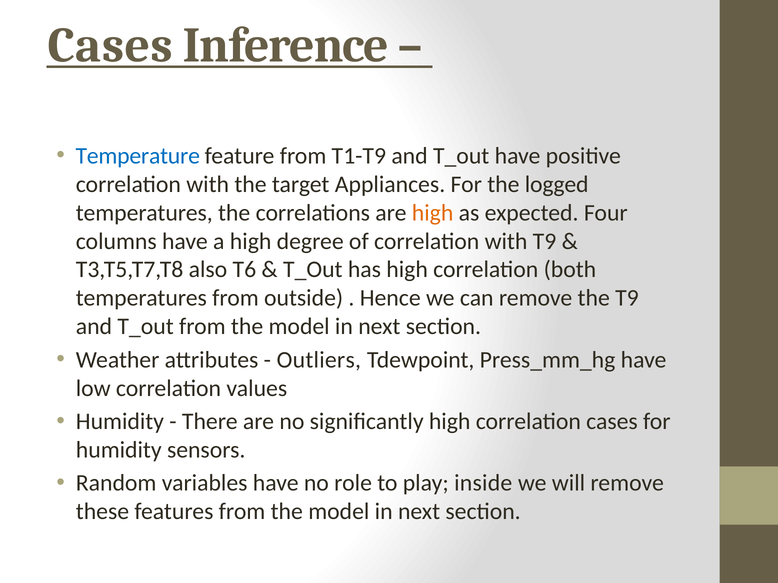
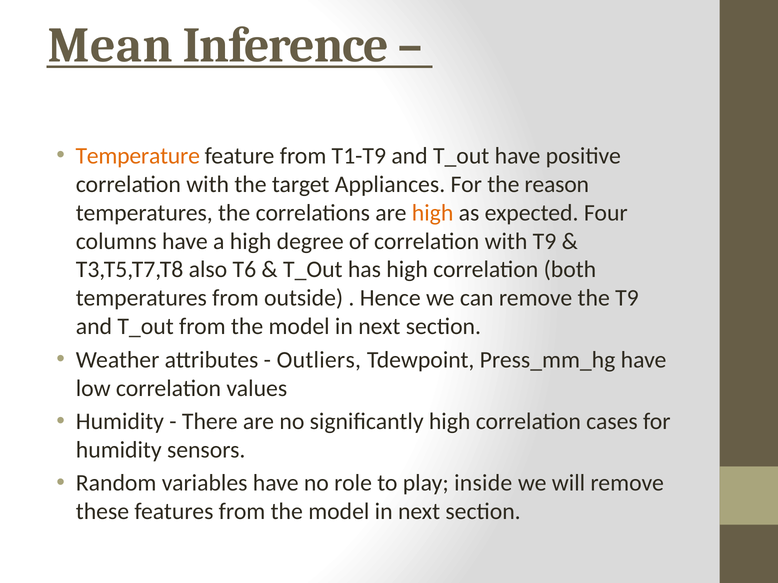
Cases at (110, 46): Cases -> Mean
Temperature colour: blue -> orange
logged: logged -> reason
